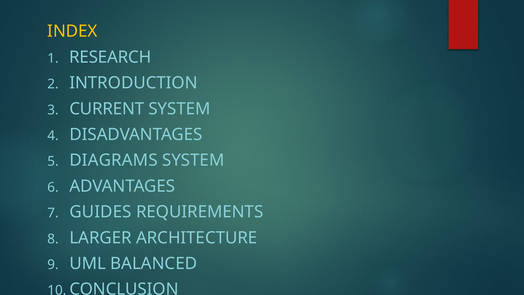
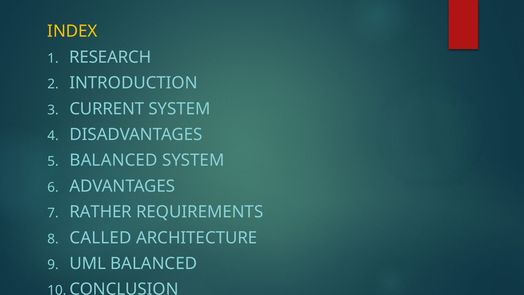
DIAGRAMS at (114, 160): DIAGRAMS -> BALANCED
GUIDES: GUIDES -> RATHER
LARGER: LARGER -> CALLED
